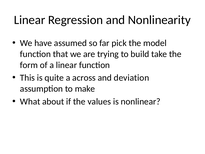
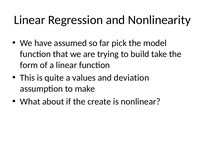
across: across -> values
values: values -> create
